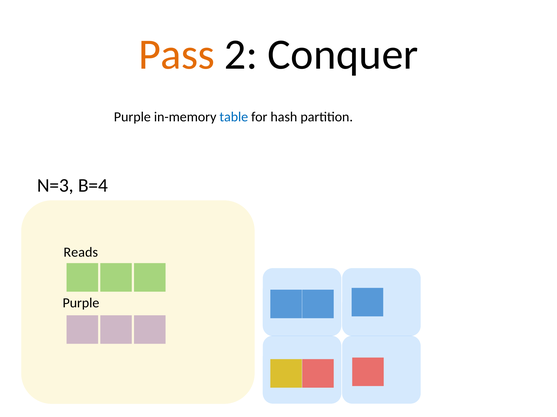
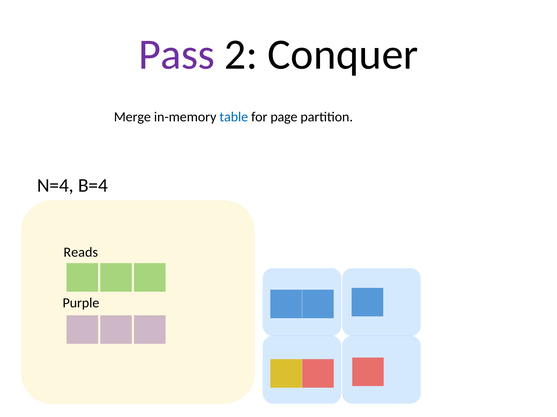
Pass colour: orange -> purple
Purple at (132, 117): Purple -> Merge
hash: hash -> page
N=3: N=3 -> N=4
